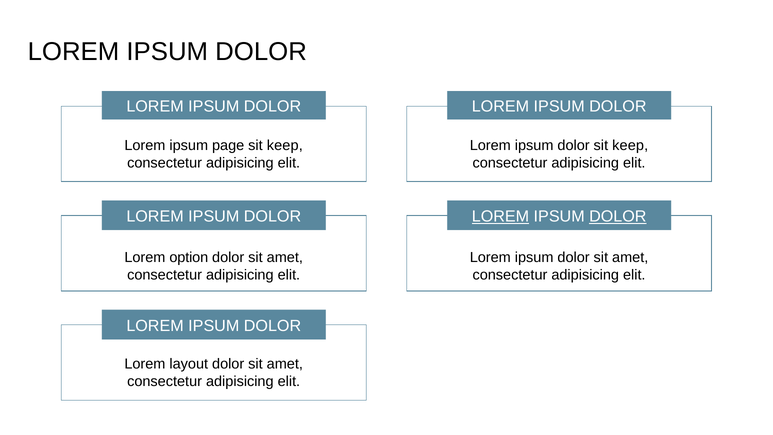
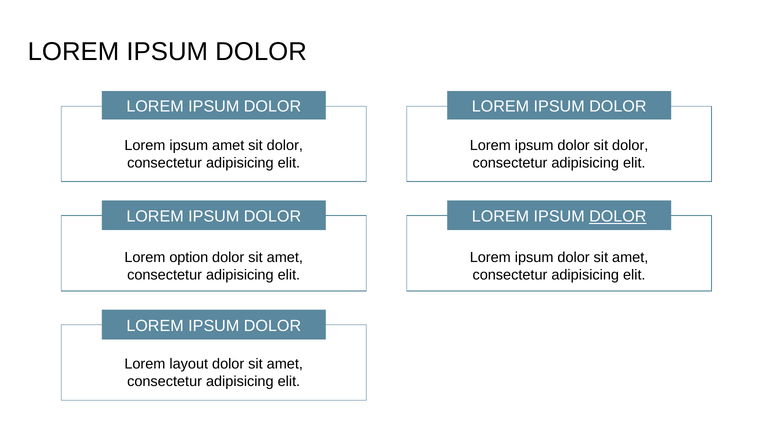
ipsum page: page -> amet
keep at (285, 145): keep -> dolor
dolor sit keep: keep -> dolor
LOREM at (500, 216) underline: present -> none
